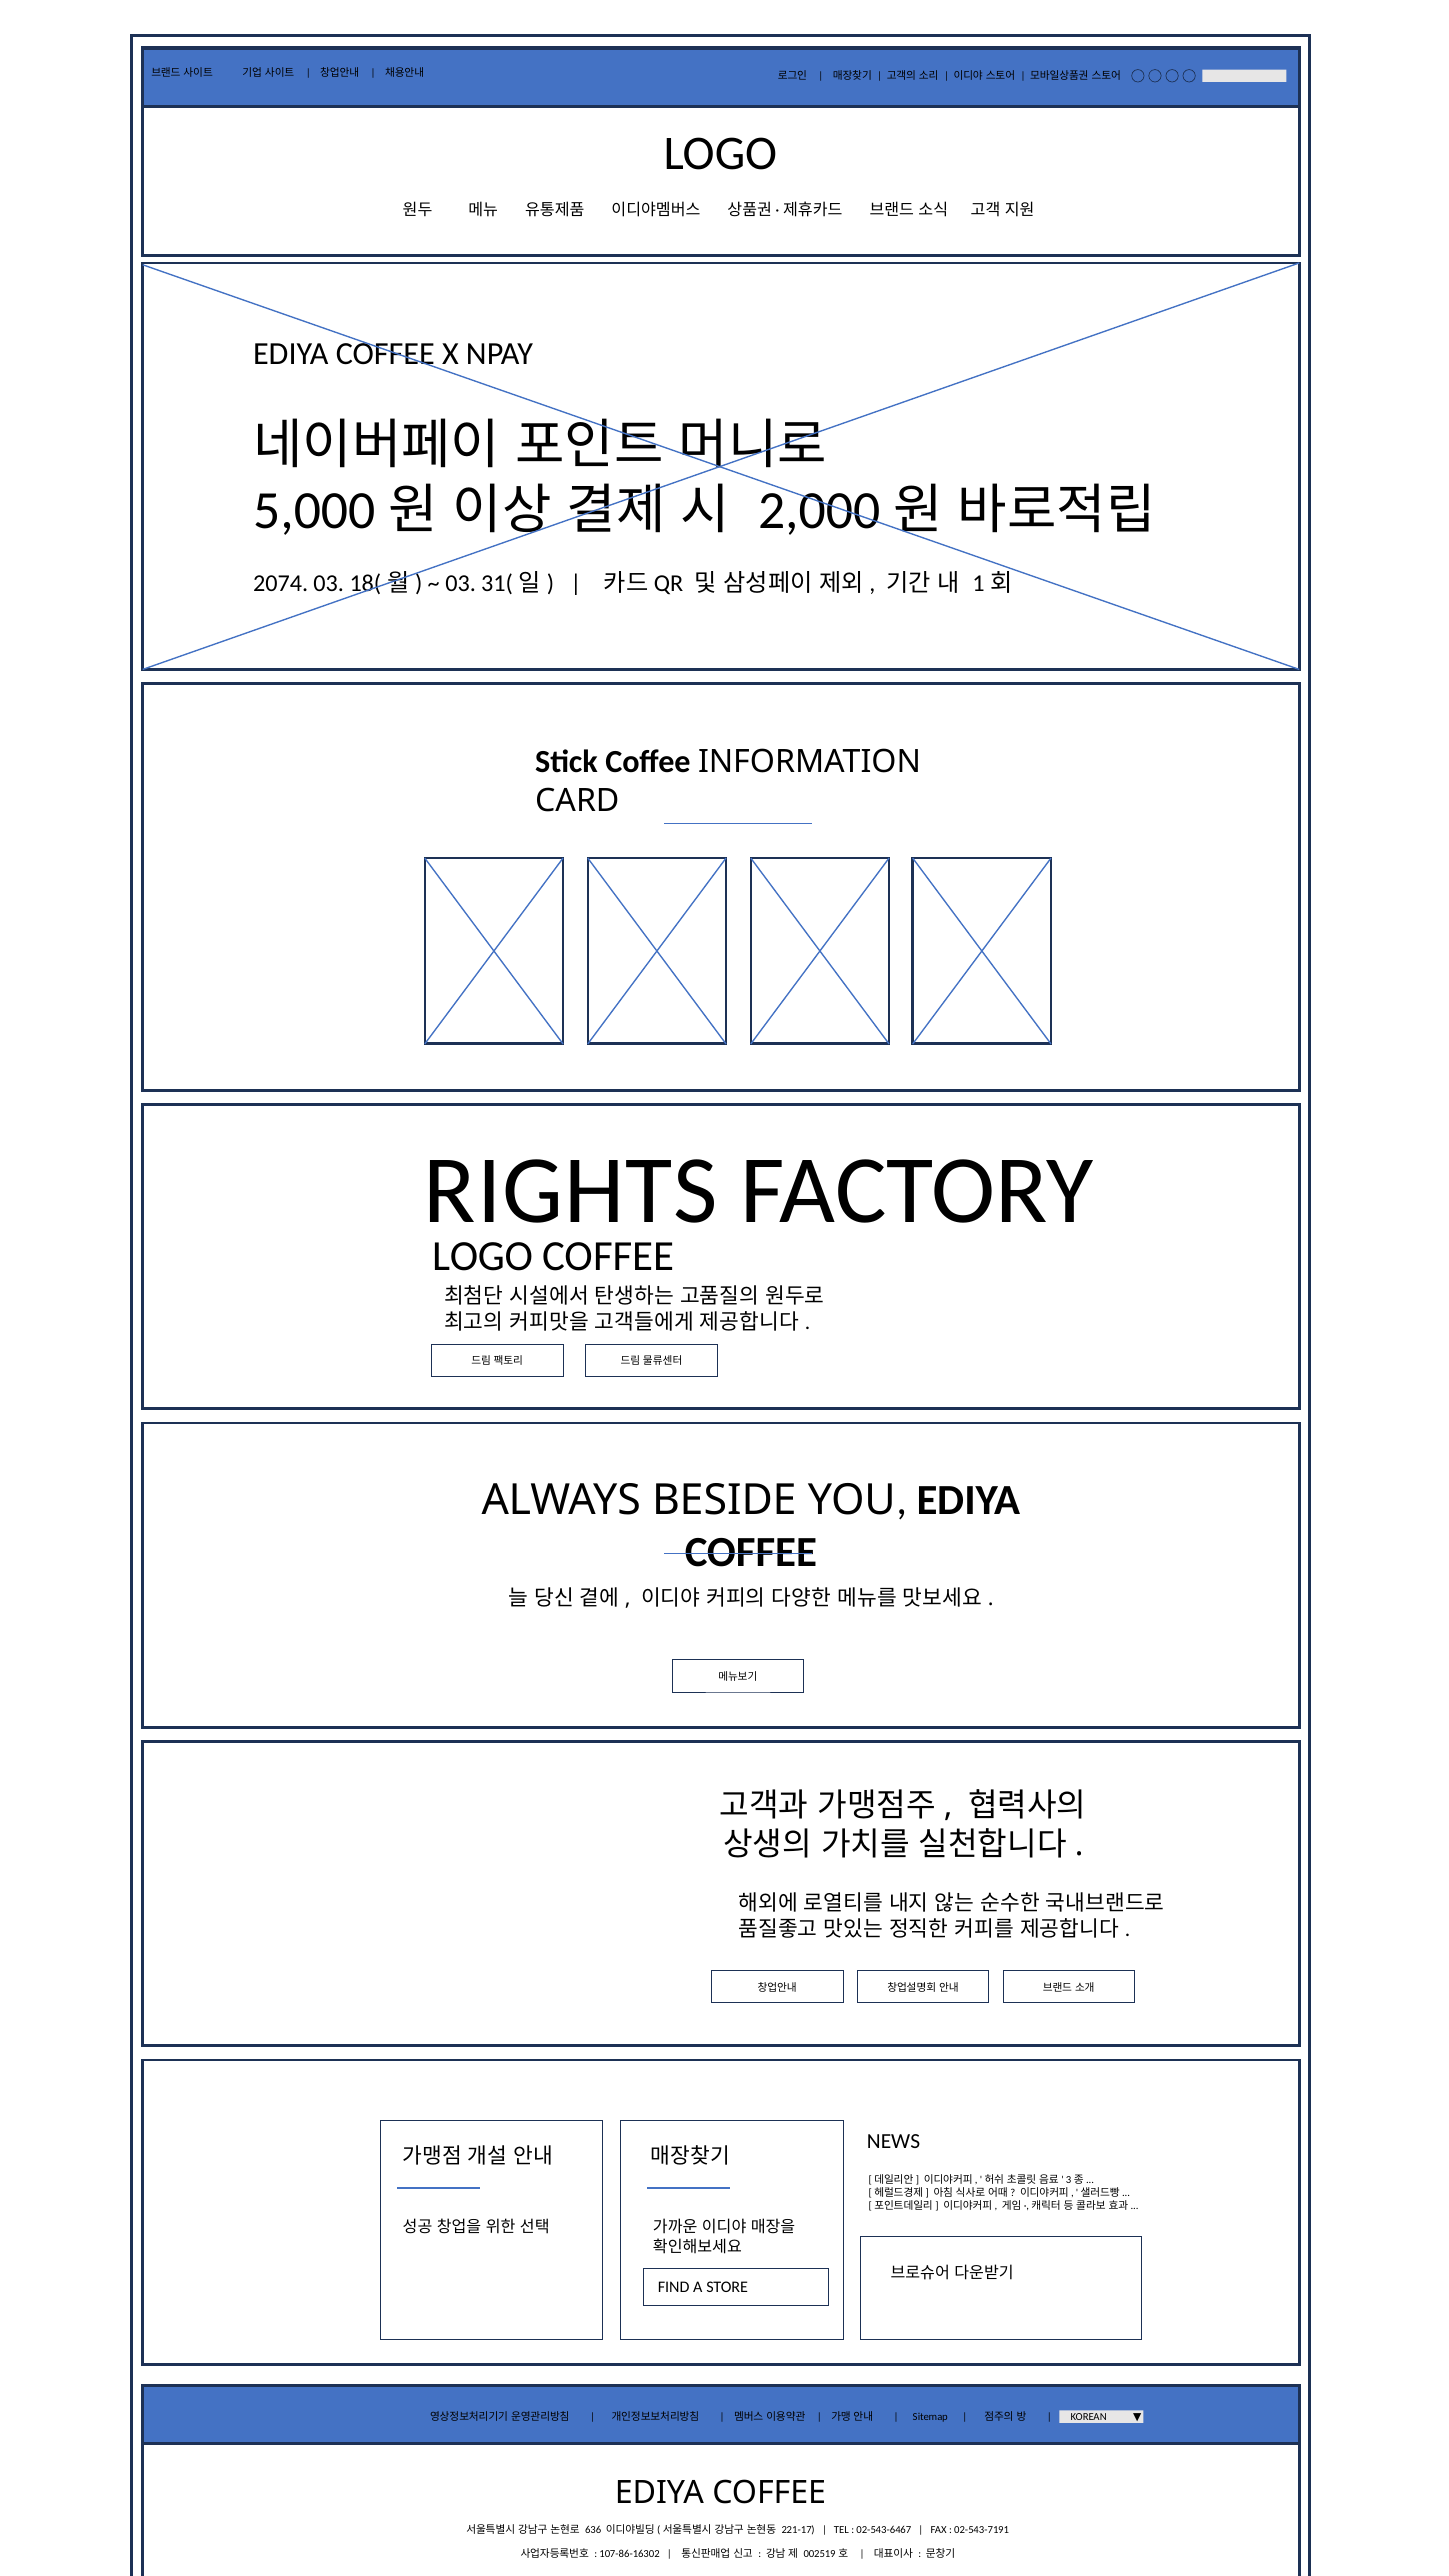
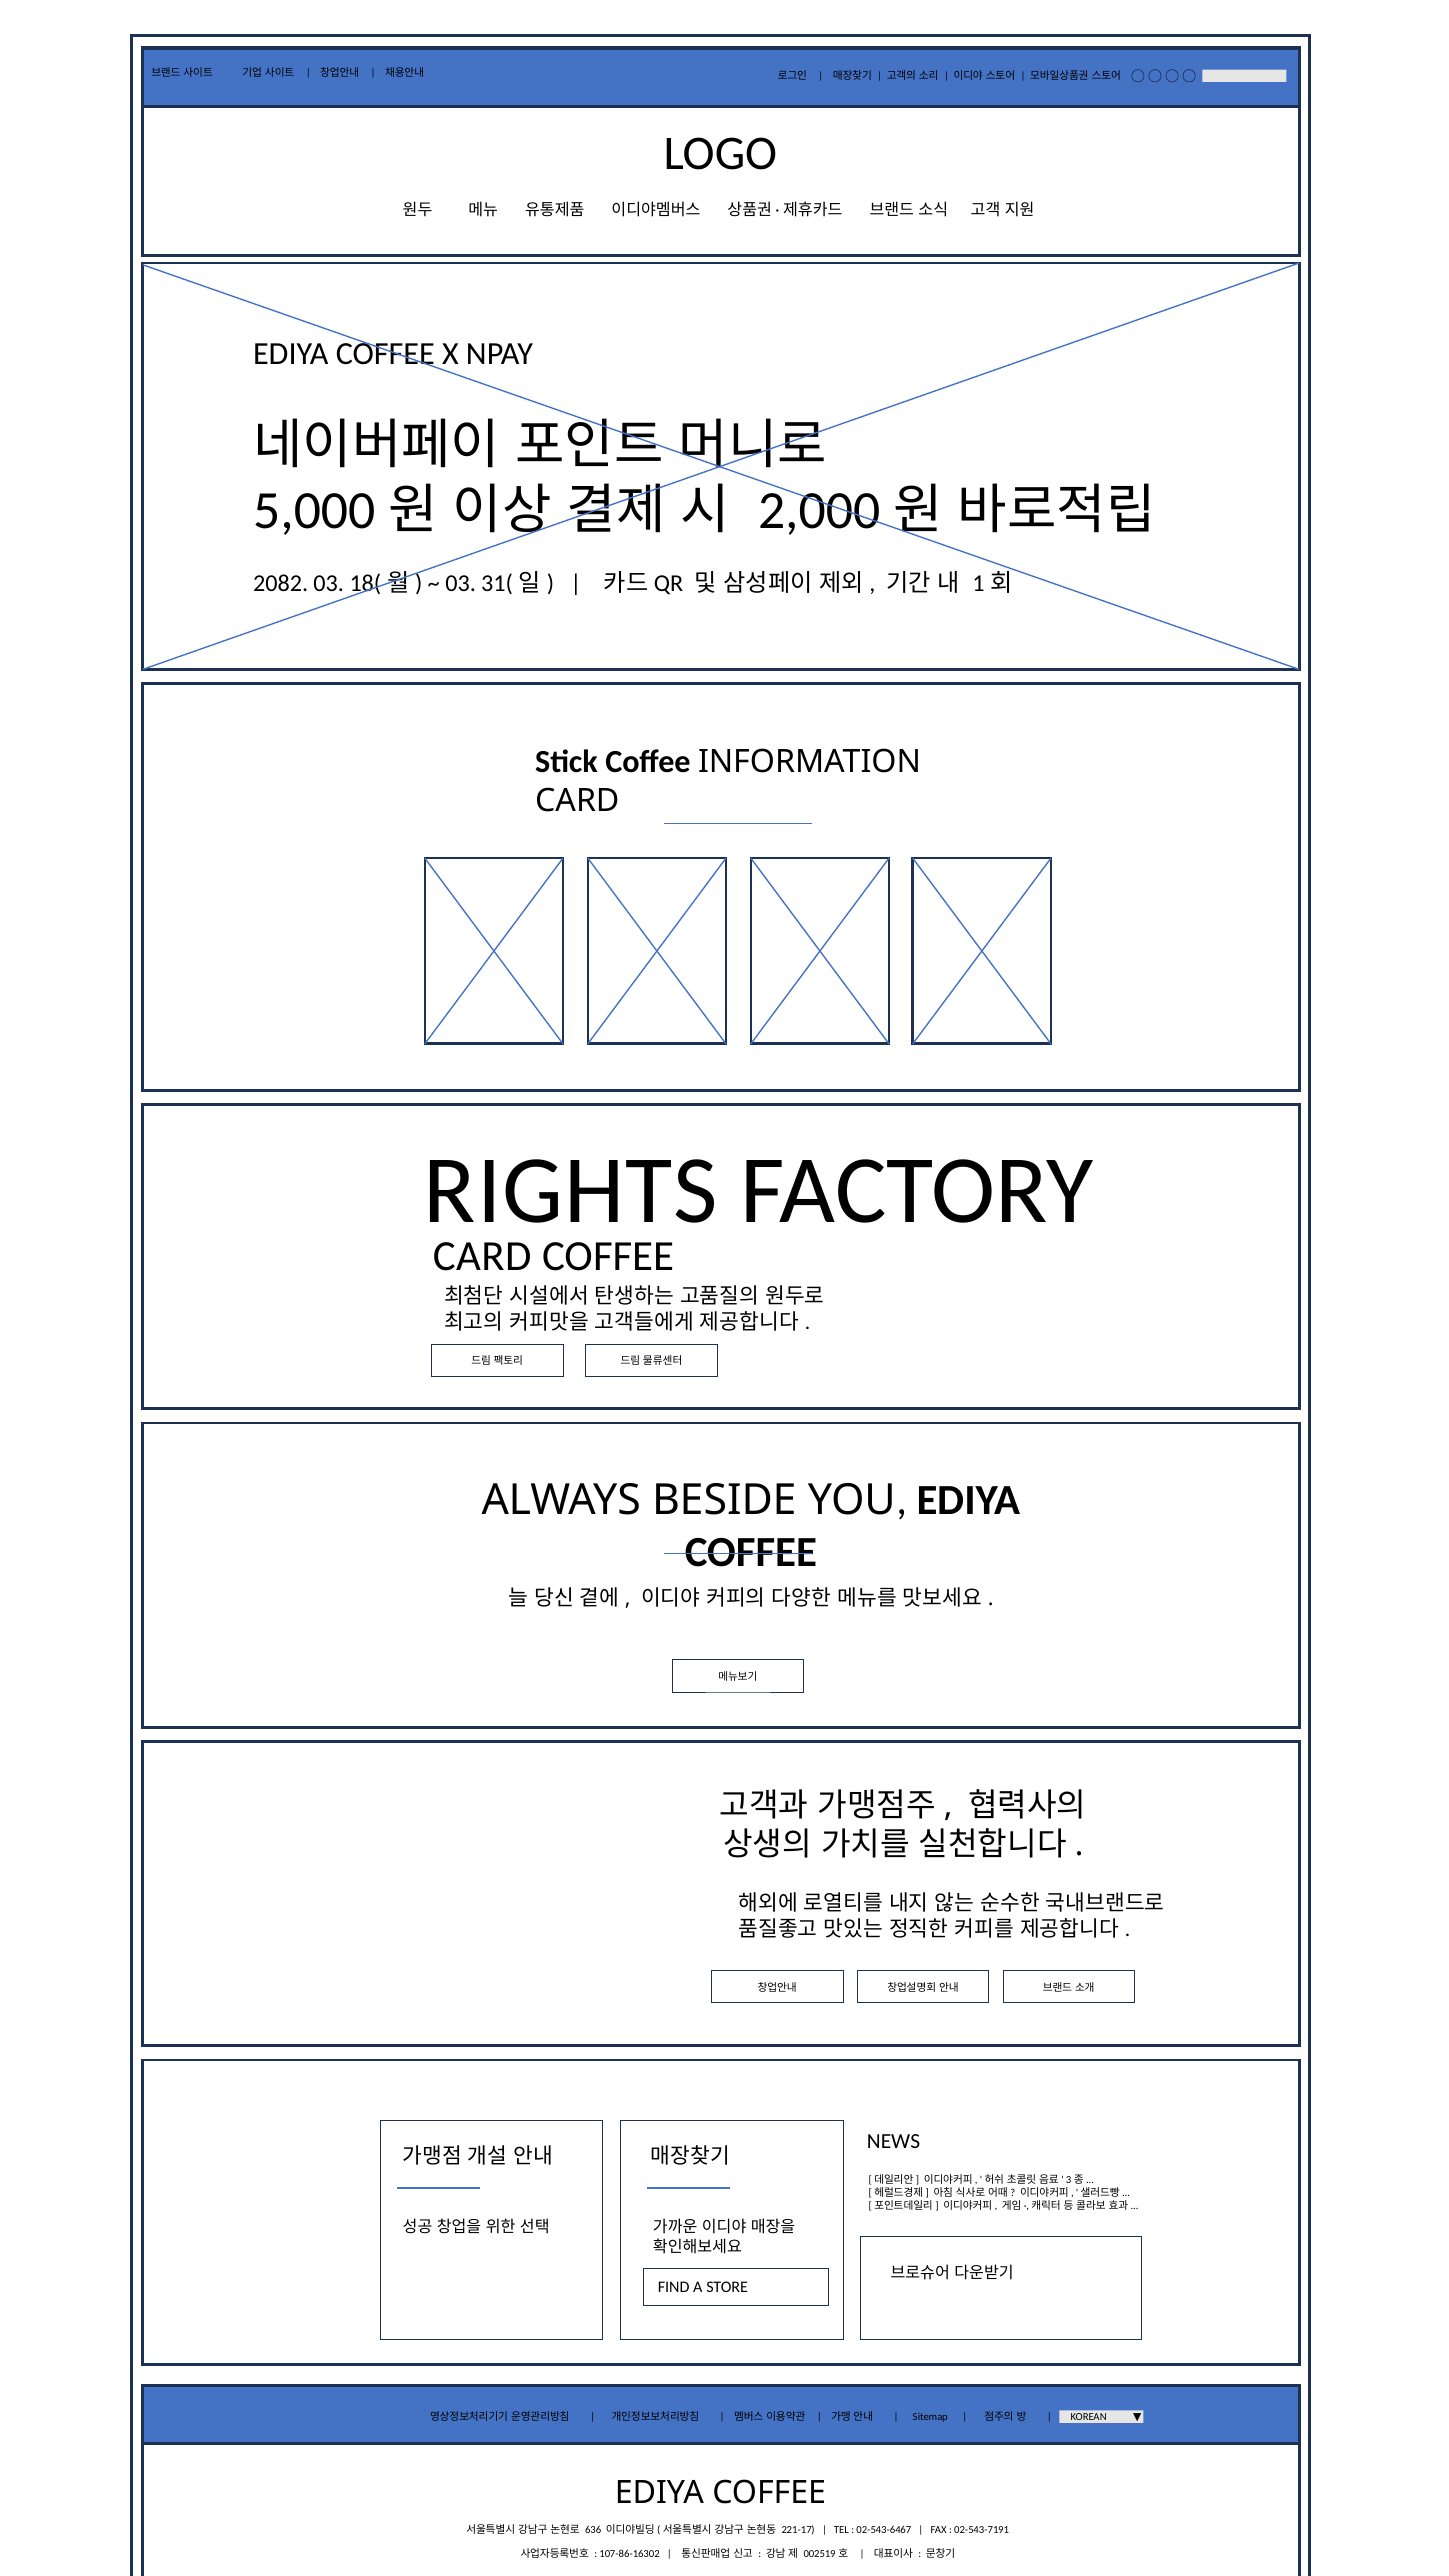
2074: 2074 -> 2082
LOGO at (483, 1256): LOGO -> CARD
